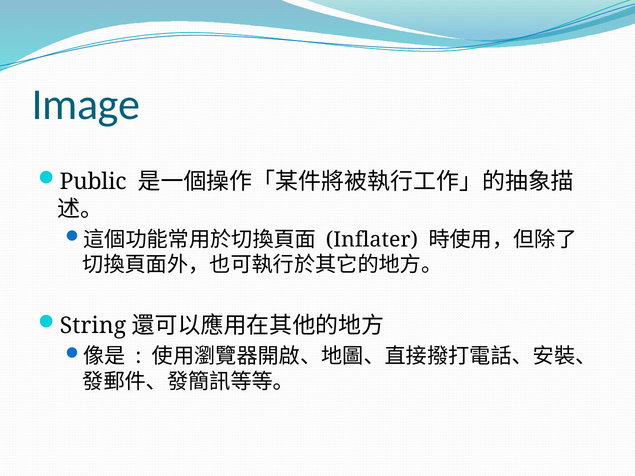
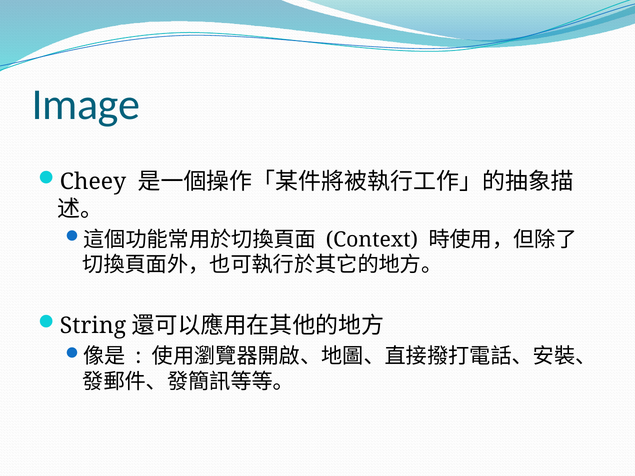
Public: Public -> Cheey
Inflater: Inflater -> Context
